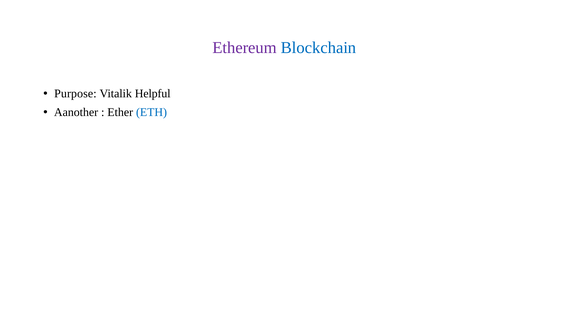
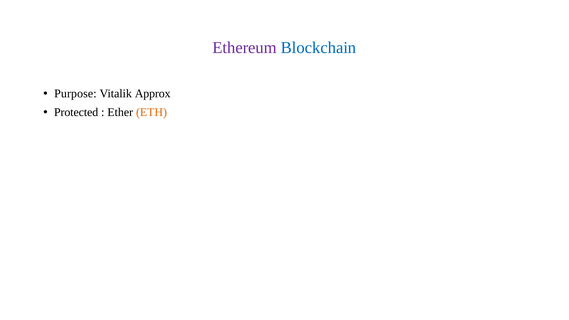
Helpful: Helpful -> Approx
Aanother: Aanother -> Protected
ETH colour: blue -> orange
